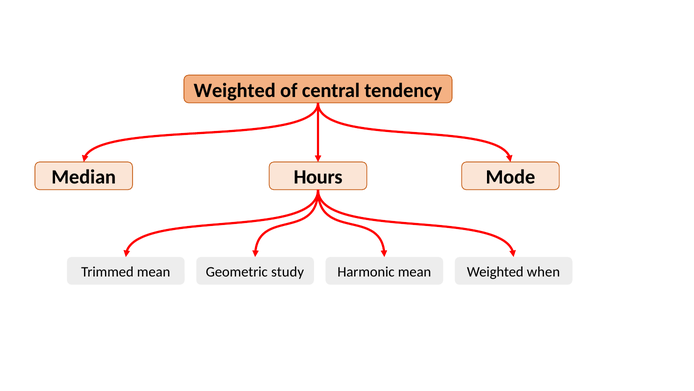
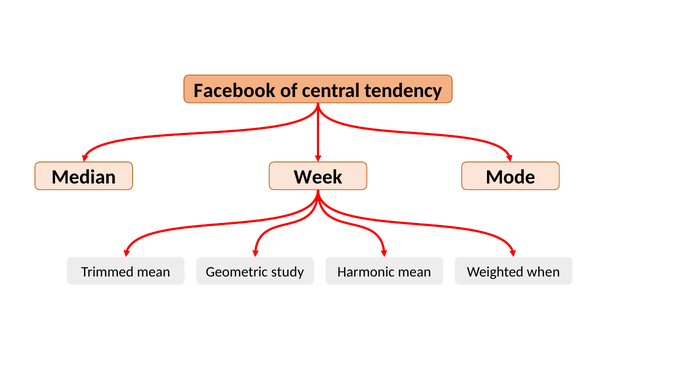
Weighted at (235, 90): Weighted -> Facebook
Hours: Hours -> Week
